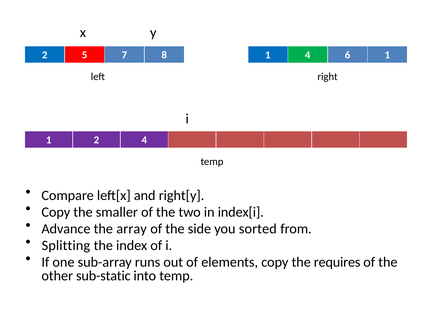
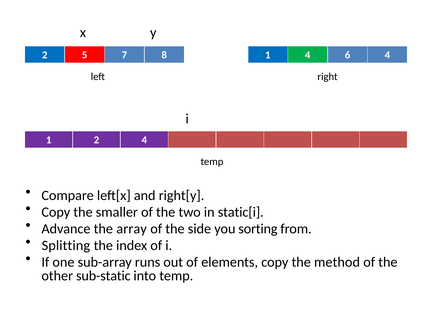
6 1: 1 -> 4
index[i: index[i -> static[i
sorted: sorted -> sorting
requires: requires -> method
